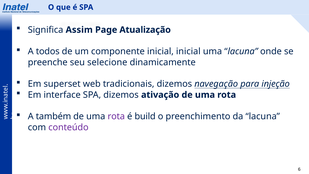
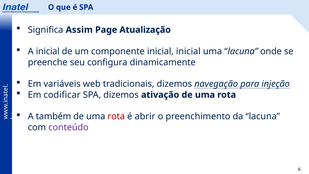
A todos: todos -> inicial
selecione: selecione -> configura
superset: superset -> variáveis
interface: interface -> codificar
rota at (116, 116) colour: purple -> red
build: build -> abrir
